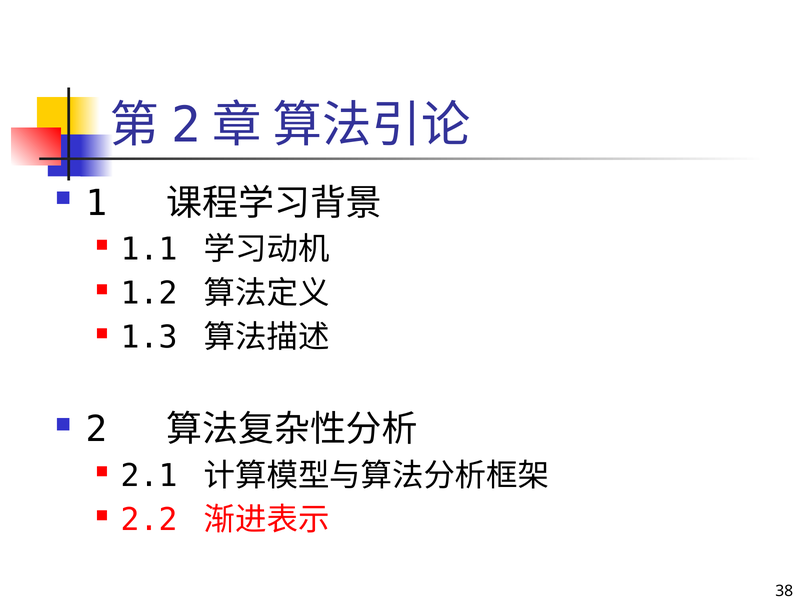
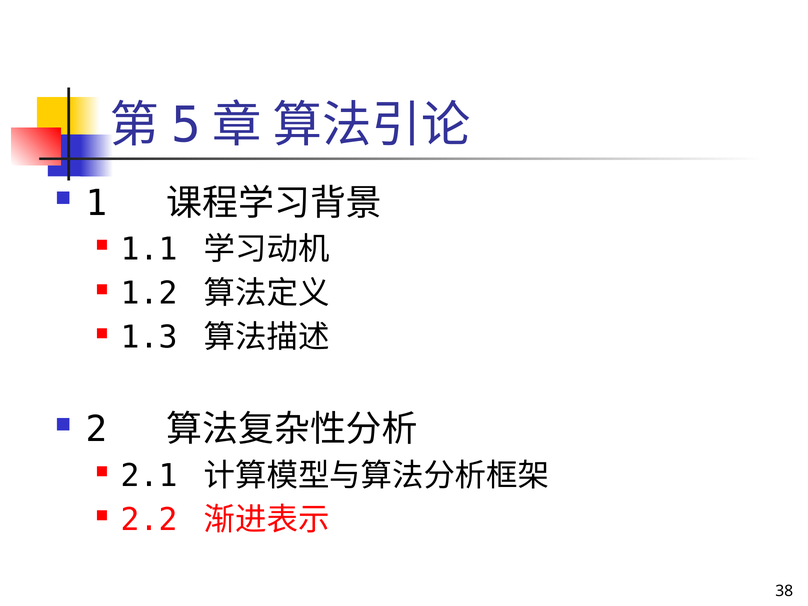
2 at (186, 125): 2 -> 5
